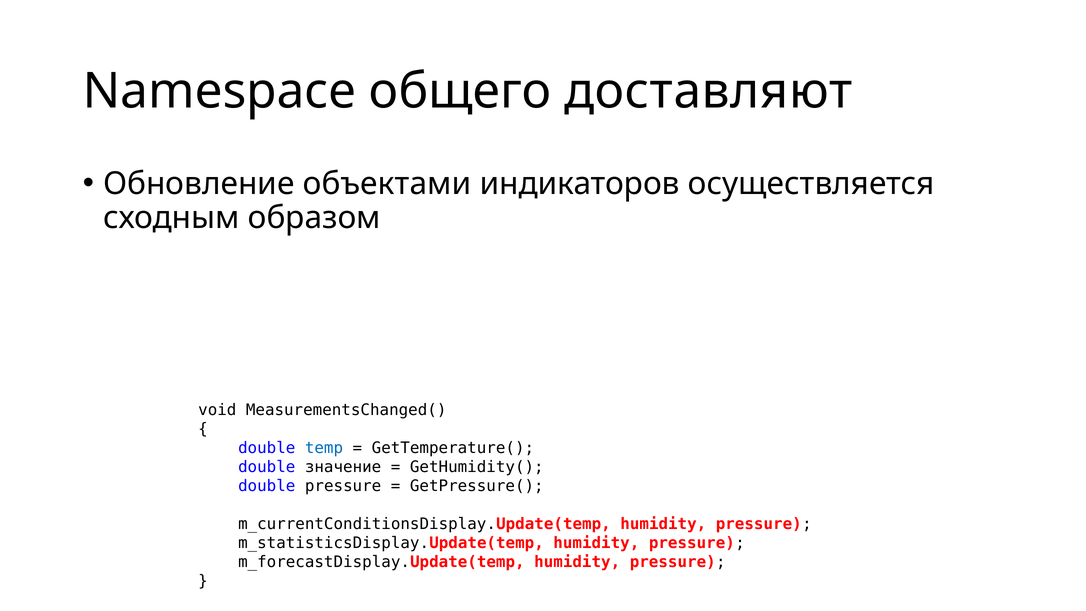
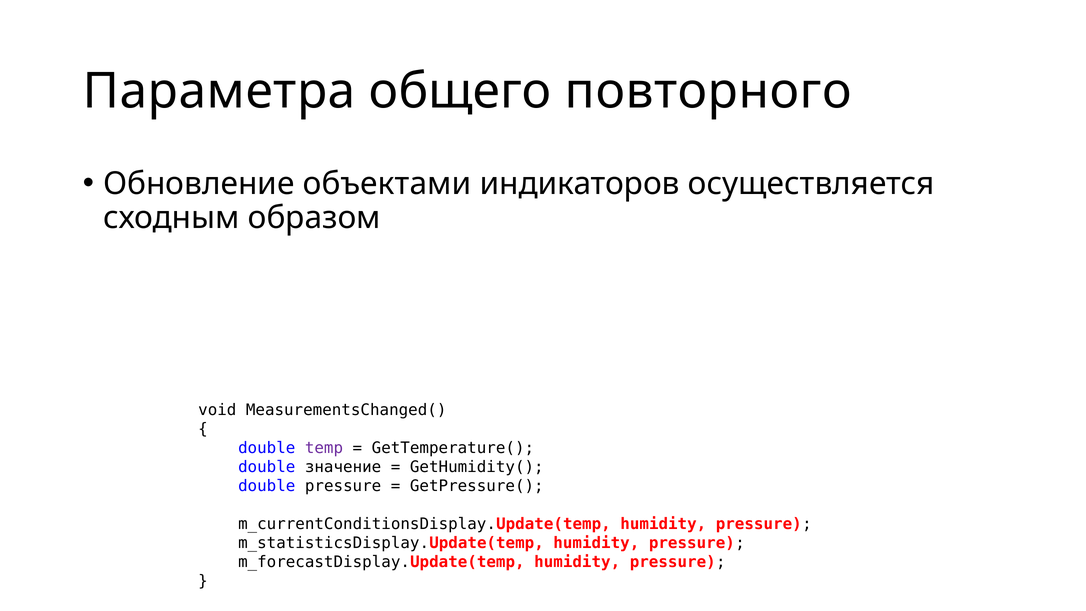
Namespace: Namespace -> Параметра
доставляют: доставляют -> повторного
temp colour: blue -> purple
